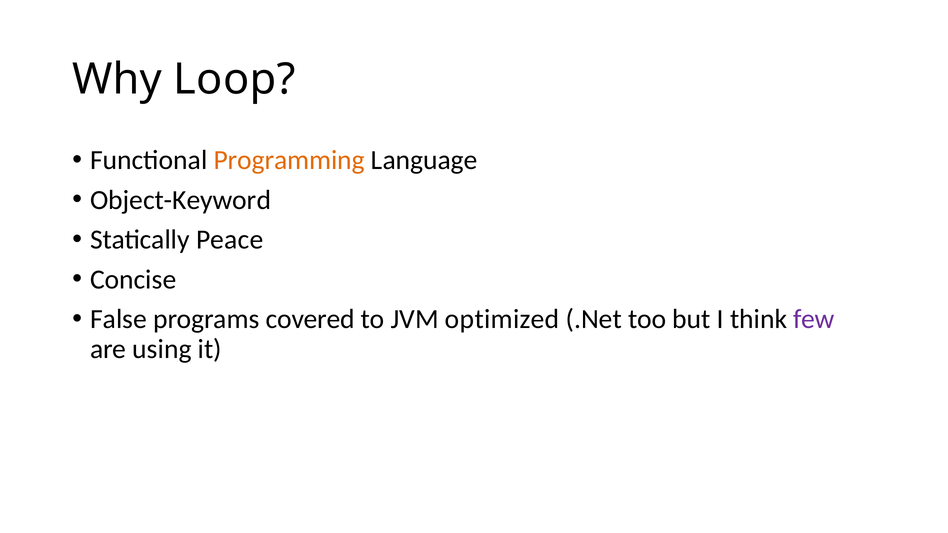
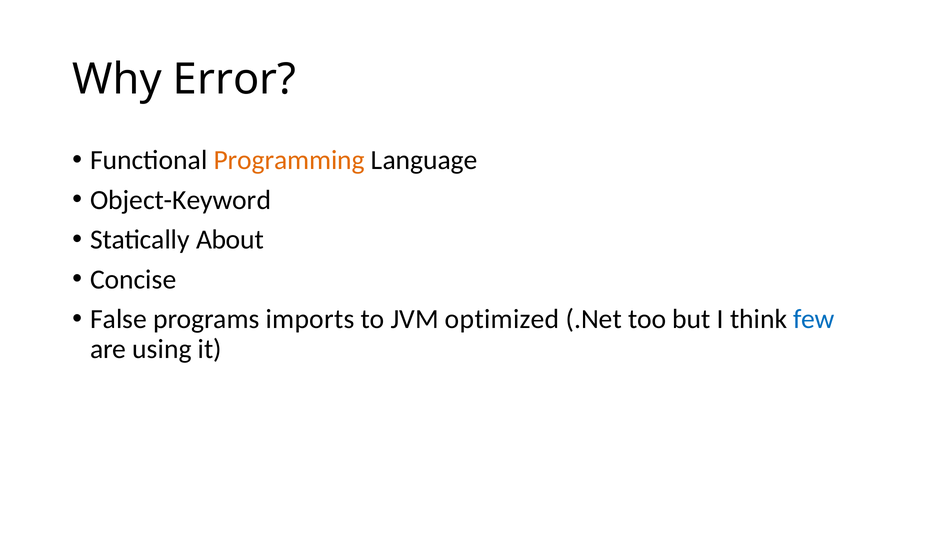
Loop: Loop -> Error
Peace: Peace -> About
covered: covered -> imports
few colour: purple -> blue
